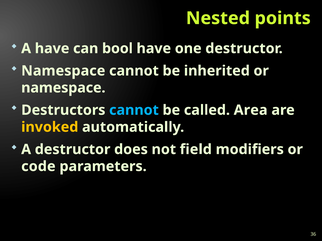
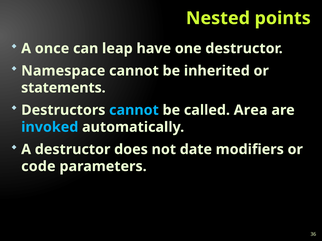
A have: have -> once
bool: bool -> leap
namespace at (63, 88): namespace -> statements
invoked colour: yellow -> light blue
field: field -> date
